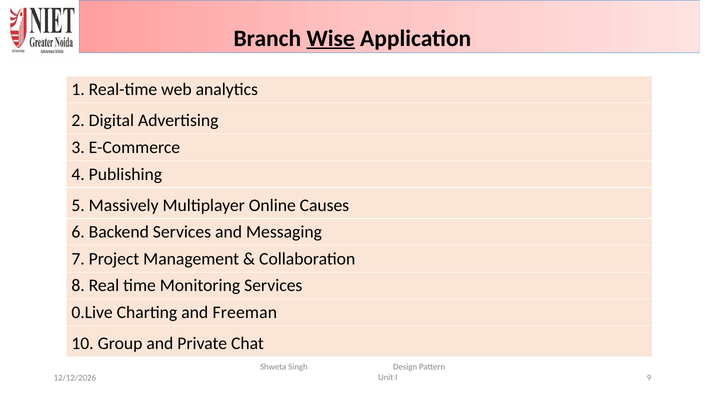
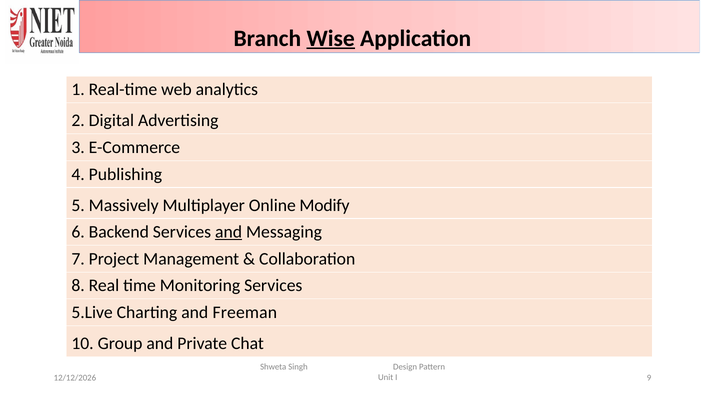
Causes: Causes -> Modify
and at (229, 232) underline: none -> present
0.Live: 0.Live -> 5.Live
